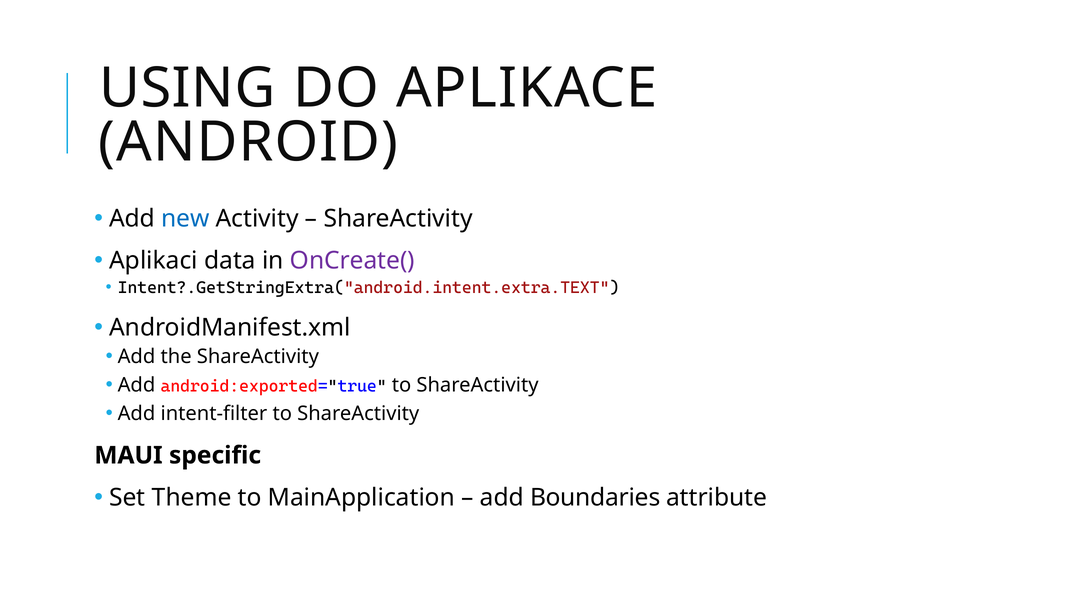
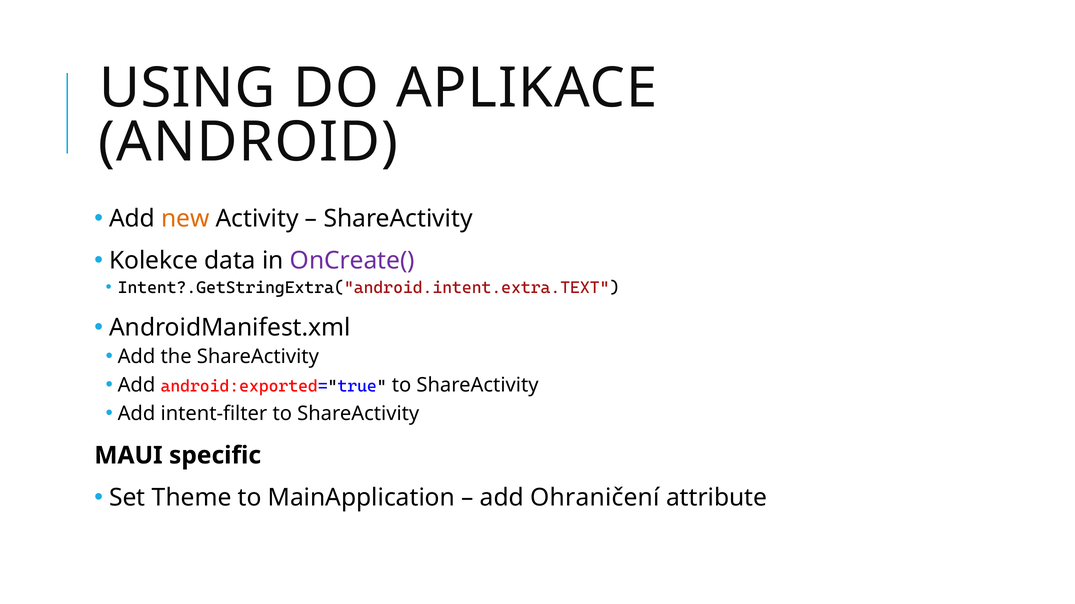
new colour: blue -> orange
Aplikaci: Aplikaci -> Kolekce
Boundaries: Boundaries -> Ohraničení
